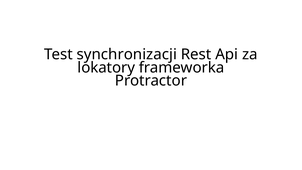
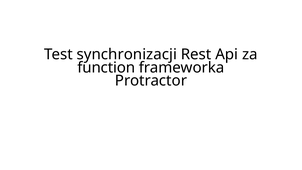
lokatory: lokatory -> function
